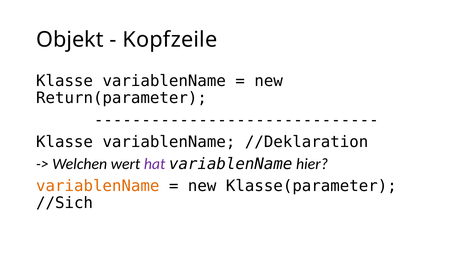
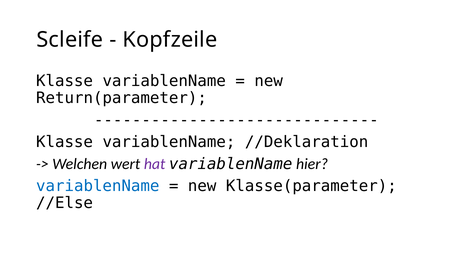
Objekt: Objekt -> Scleife
variablenName at (98, 186) colour: orange -> blue
//Sich: //Sich -> //Else
